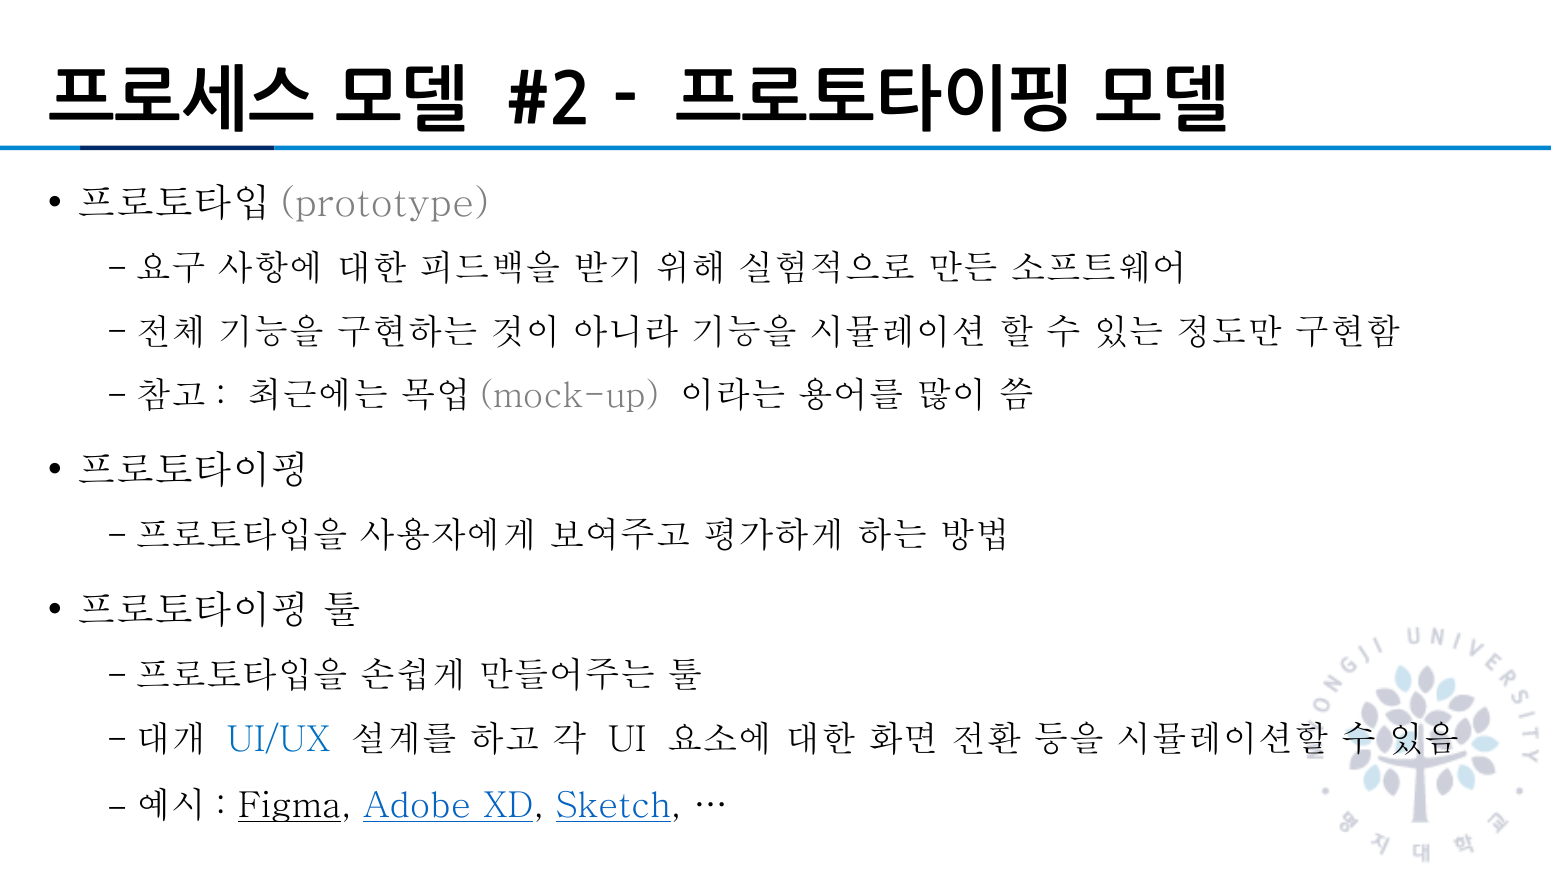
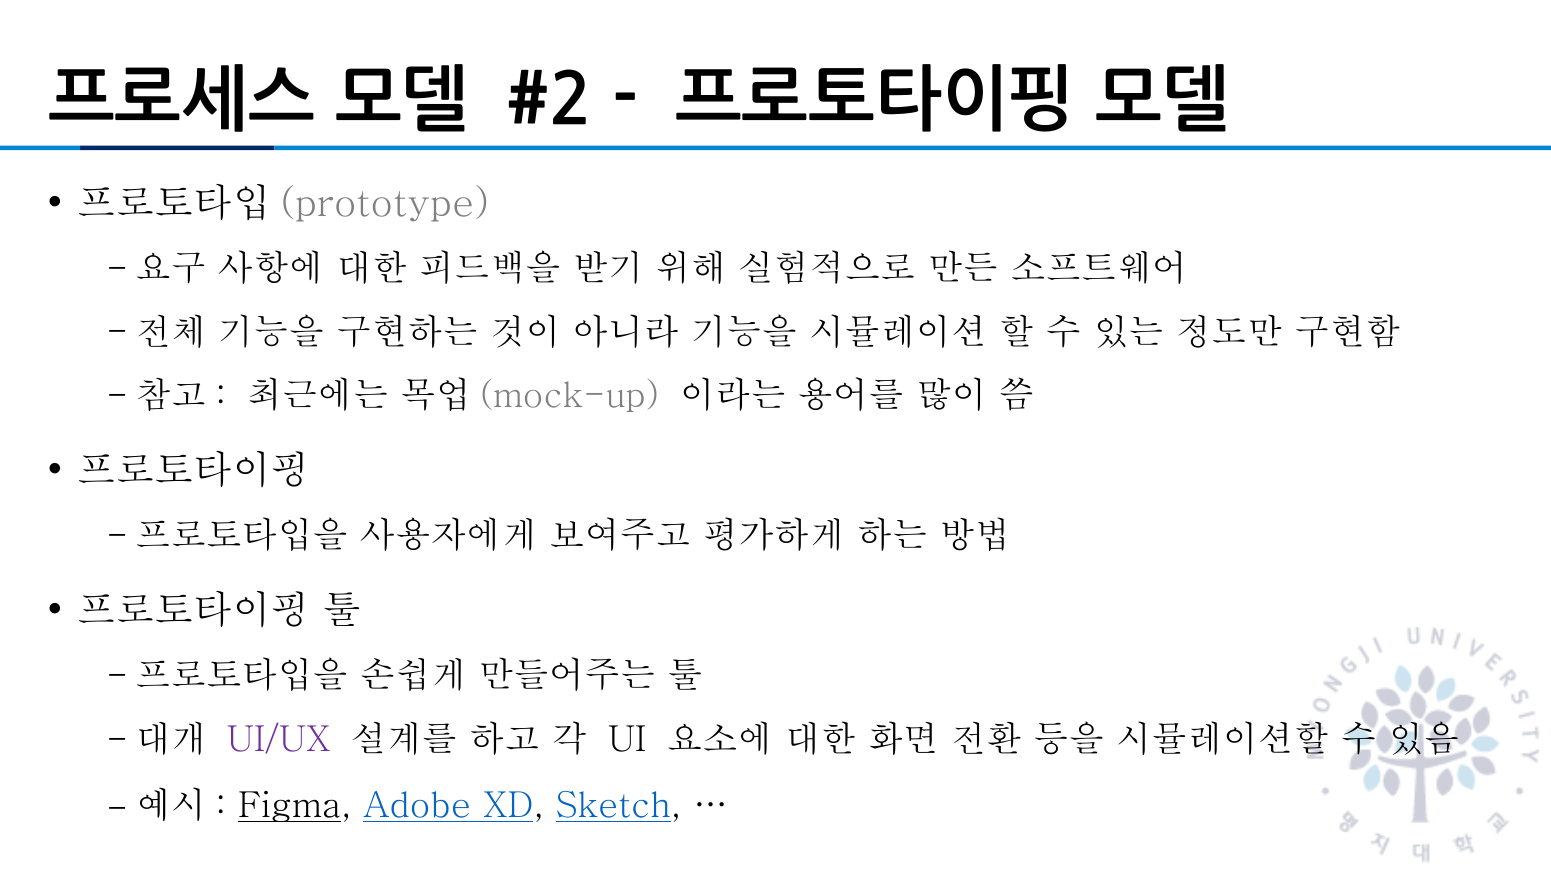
UI/UX colour: blue -> purple
